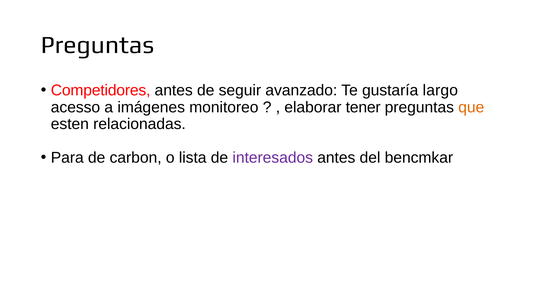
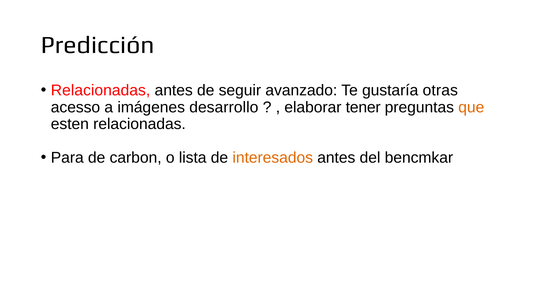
Preguntas at (98, 45): Preguntas -> Predicción
Competidores at (101, 90): Competidores -> Relacionadas
largo: largo -> otras
monitoreo: monitoreo -> desarrollo
interesados colour: purple -> orange
